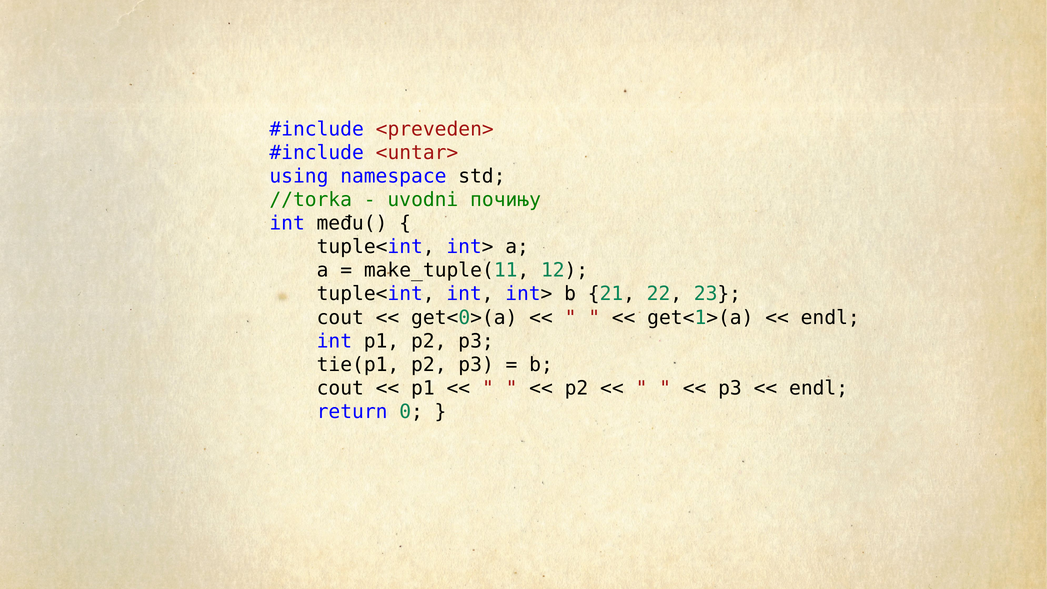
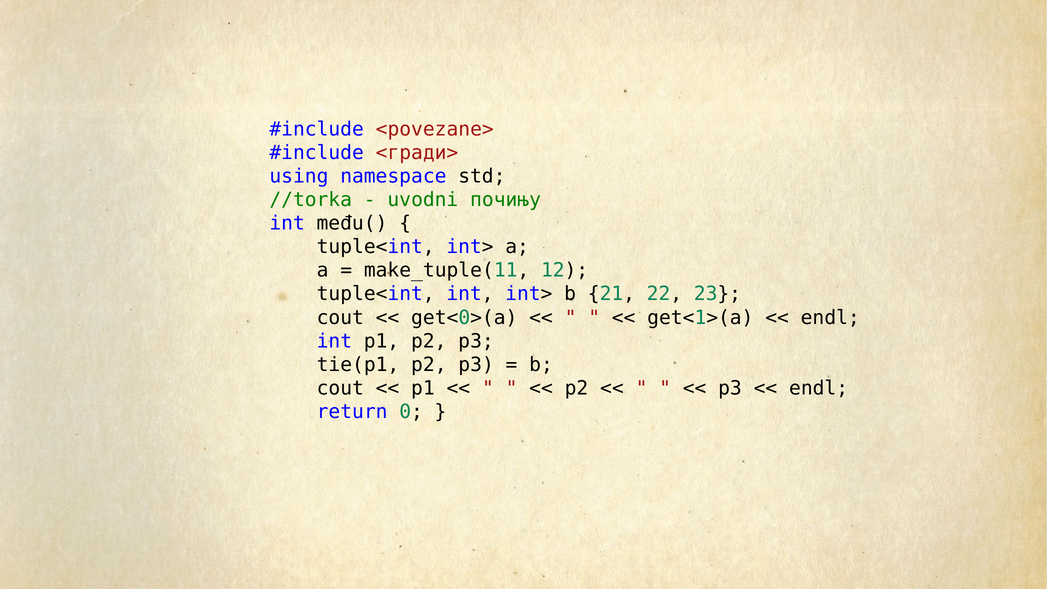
<preveden>: <preveden> -> <povezane>
<untar>: <untar> -> <гради>
